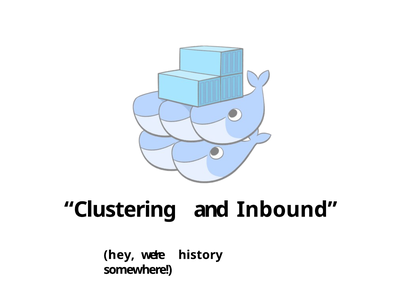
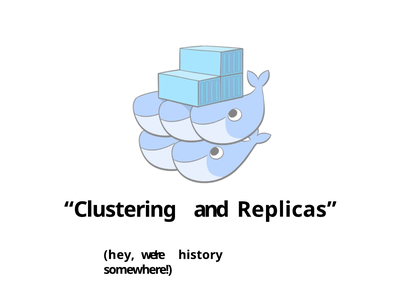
Inbound: Inbound -> Replicas
